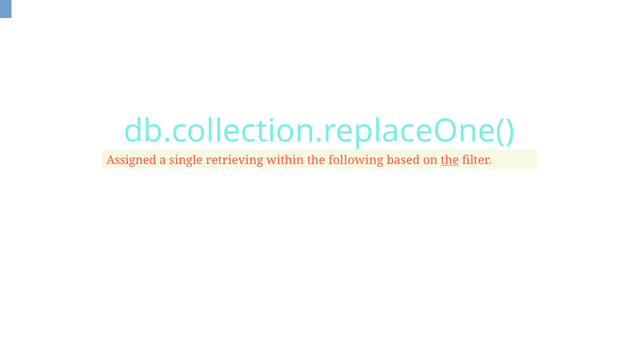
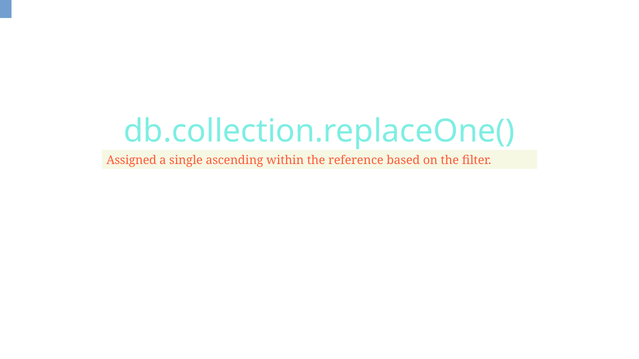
retrieving: retrieving -> ascending
following: following -> reference
the at (450, 160) underline: present -> none
